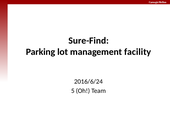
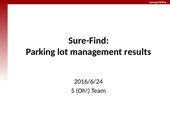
facility: facility -> results
